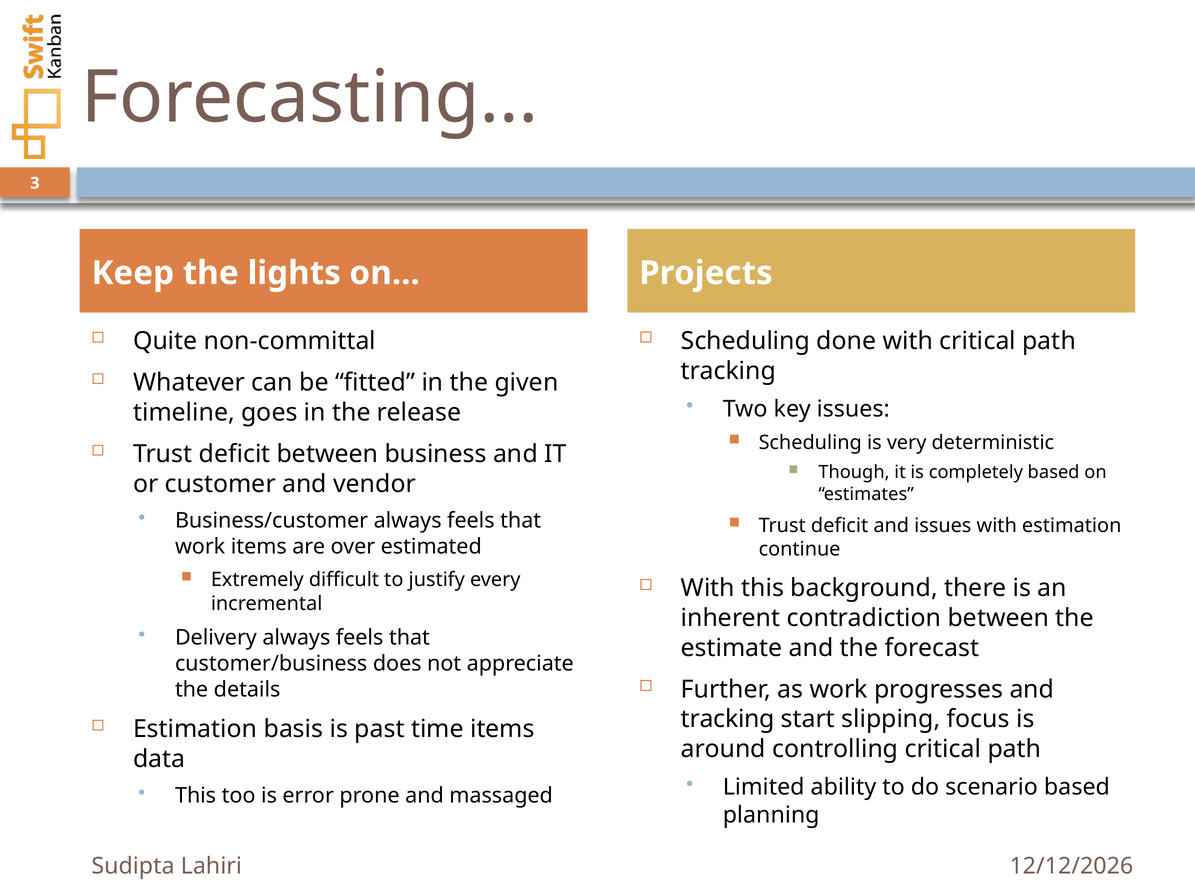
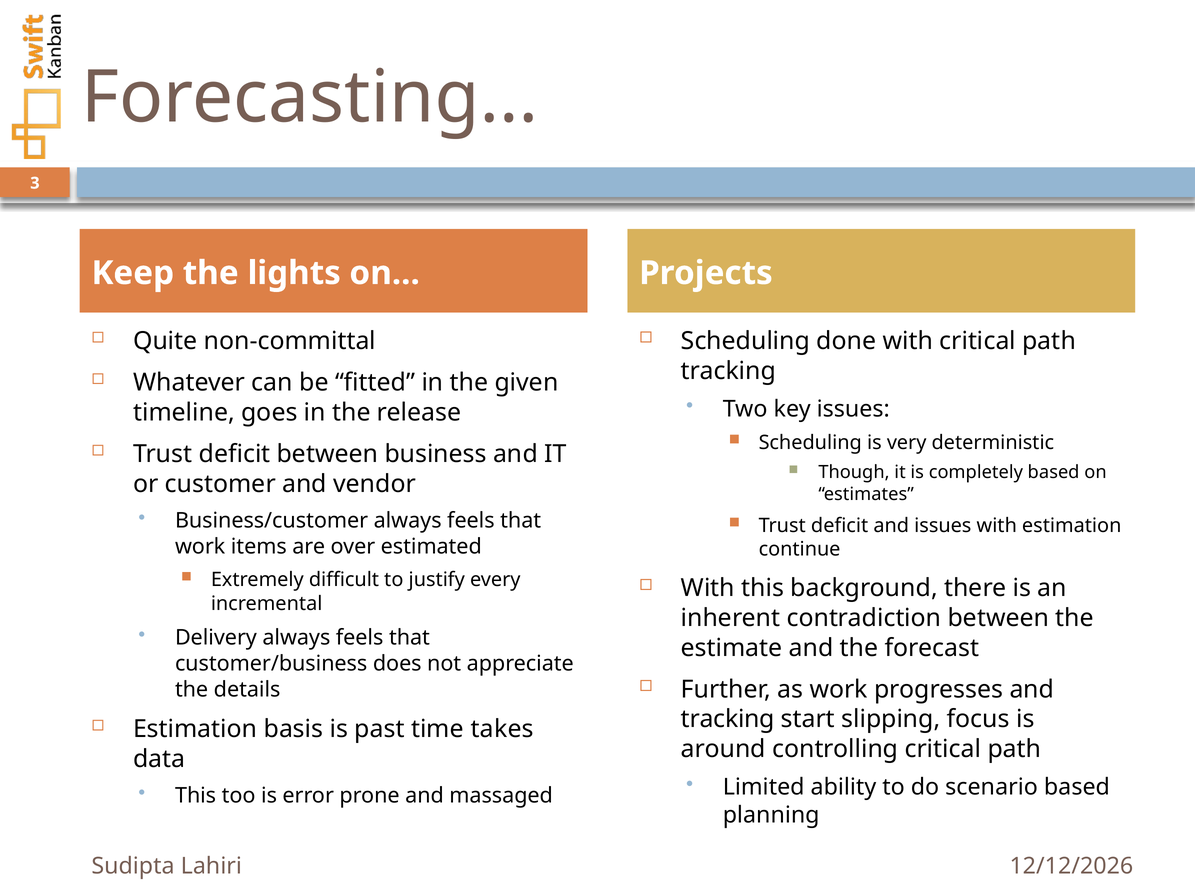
time items: items -> takes
